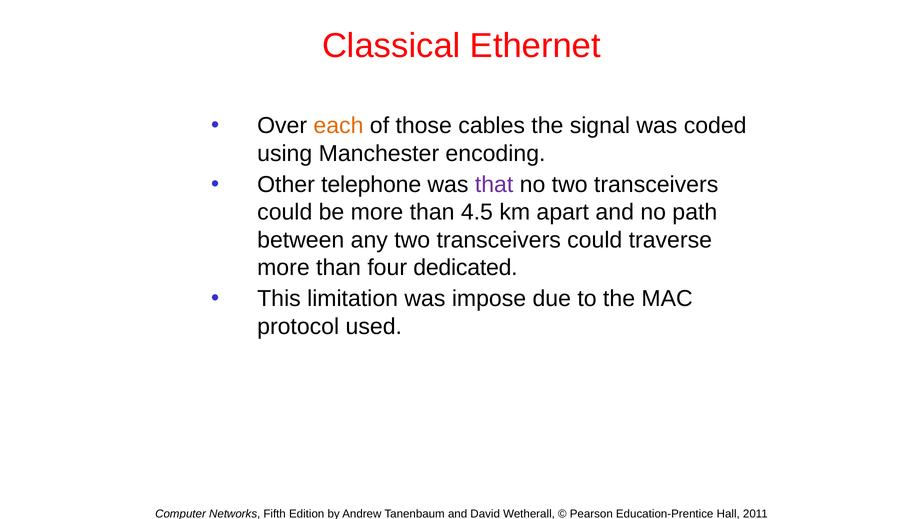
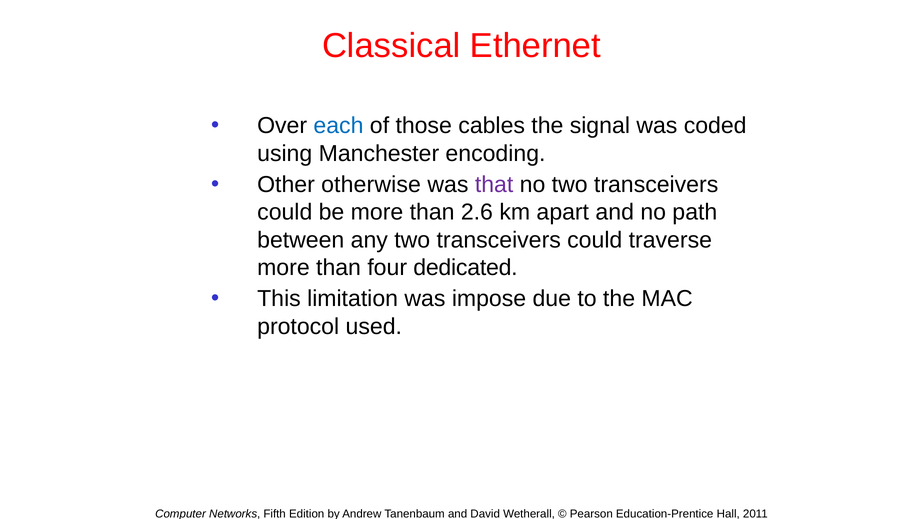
each colour: orange -> blue
telephone: telephone -> otherwise
4.5: 4.5 -> 2.6
